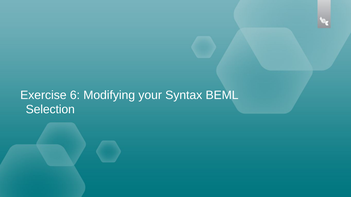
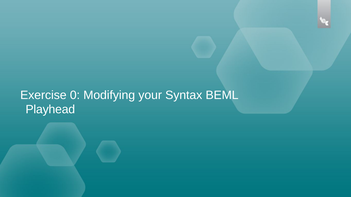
6: 6 -> 0
Selection: Selection -> Playhead
